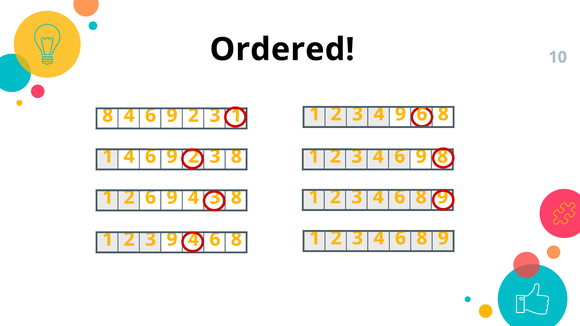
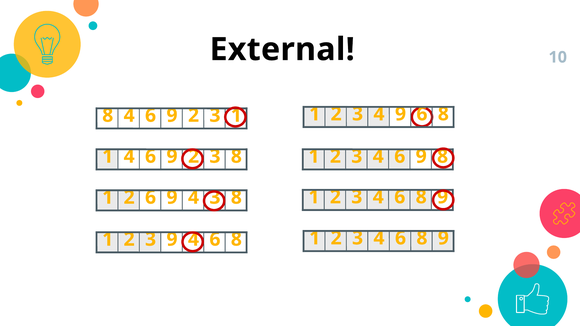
Ordered: Ordered -> External
